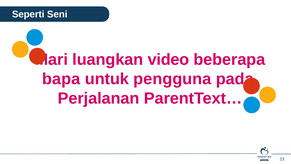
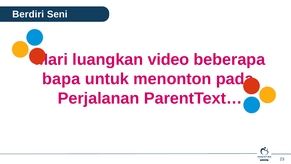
Seperti: Seperti -> Berdiri
pengguna: pengguna -> menonton
